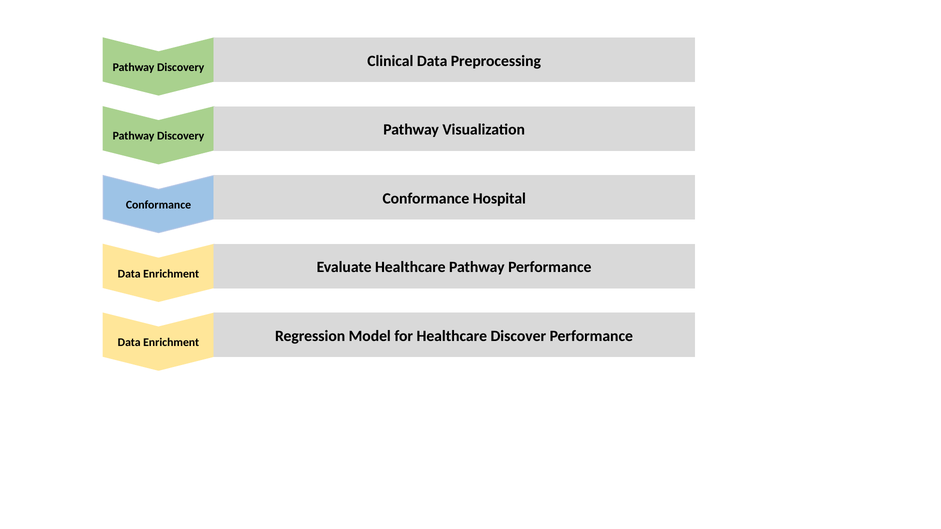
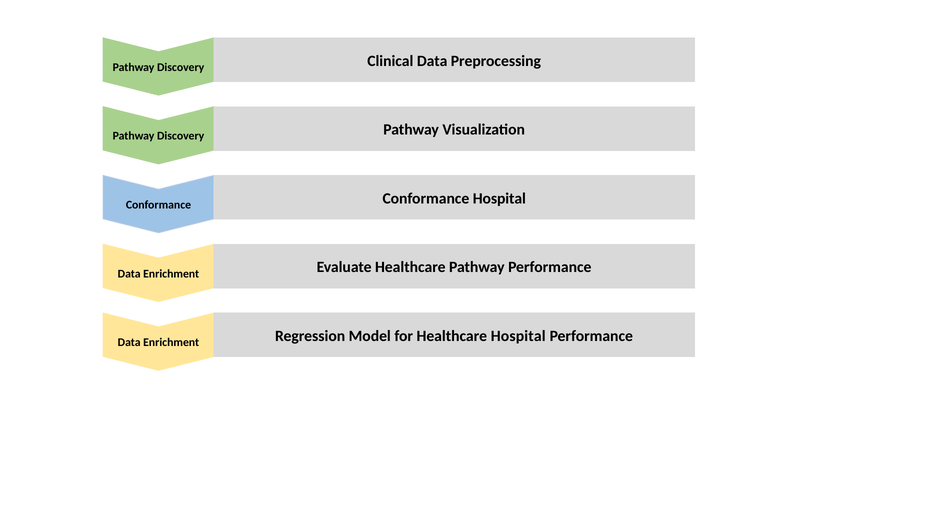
Healthcare Discover: Discover -> Hospital
